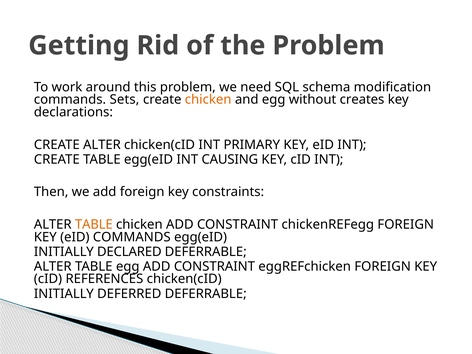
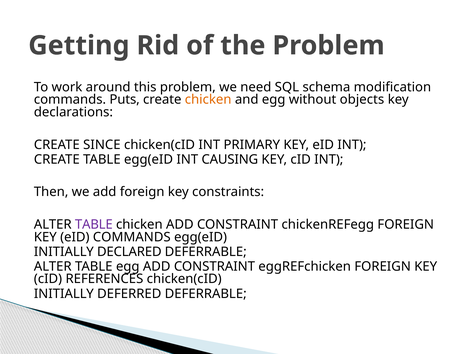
Sets: Sets -> Puts
creates: creates -> objects
CREATE ALTER: ALTER -> SINCE
TABLE at (94, 224) colour: orange -> purple
